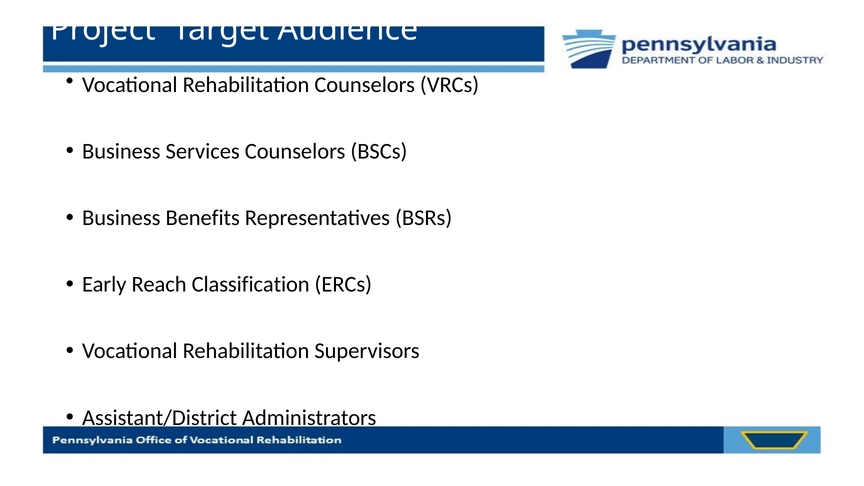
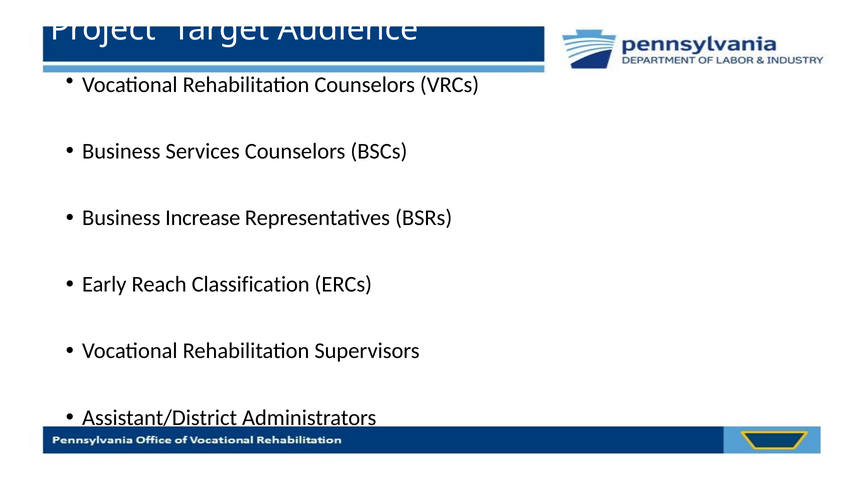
Benefits: Benefits -> Increase
